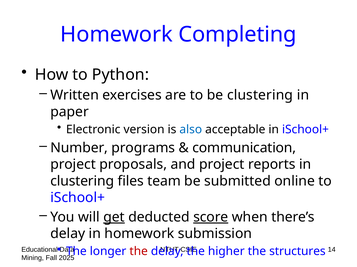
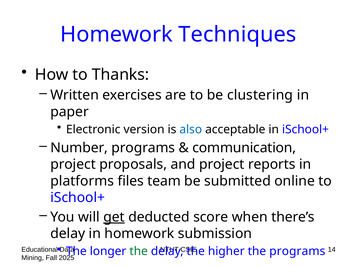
Completing: Completing -> Techniques
Python: Python -> Thanks
clustering at (82, 182): clustering -> platforms
score underline: present -> none
the at (139, 252) colour: red -> green
the structures: structures -> programs
